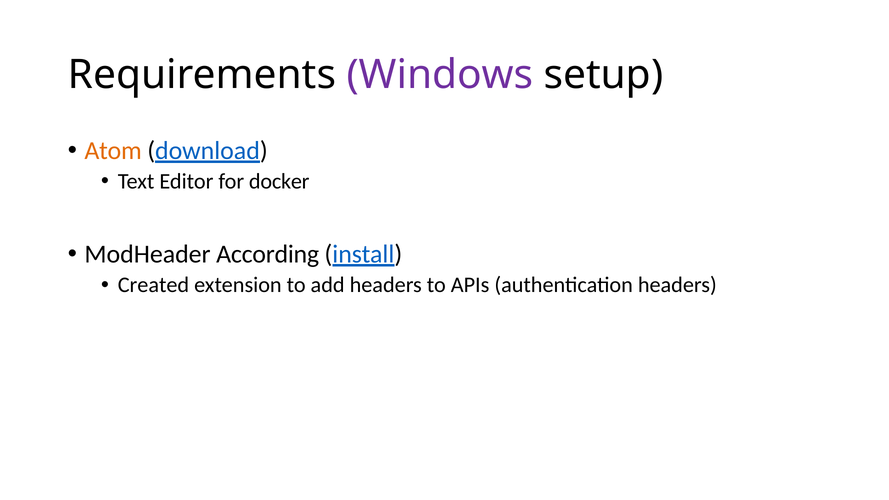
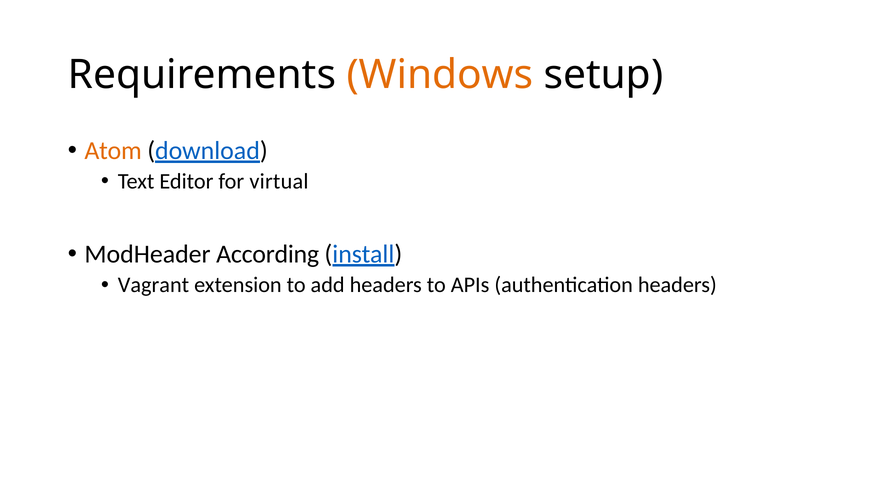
Windows colour: purple -> orange
docker: docker -> virtual
Created: Created -> Vagrant
